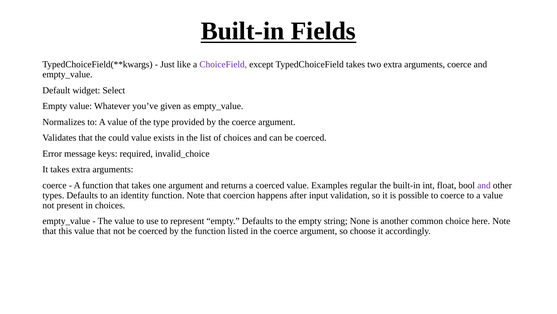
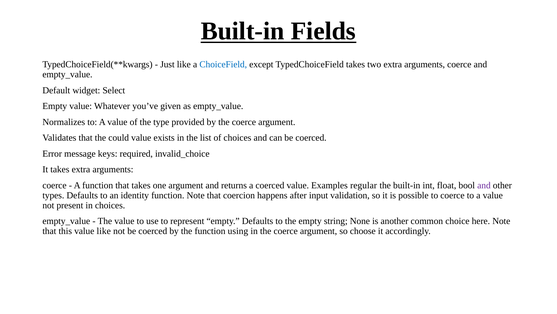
ChoiceField colour: purple -> blue
value that: that -> like
listed: listed -> using
